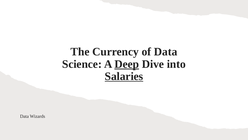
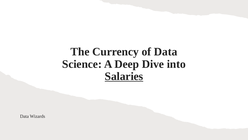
Deep underline: present -> none
